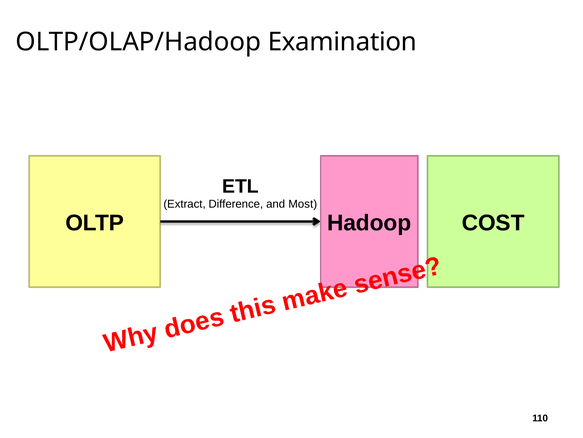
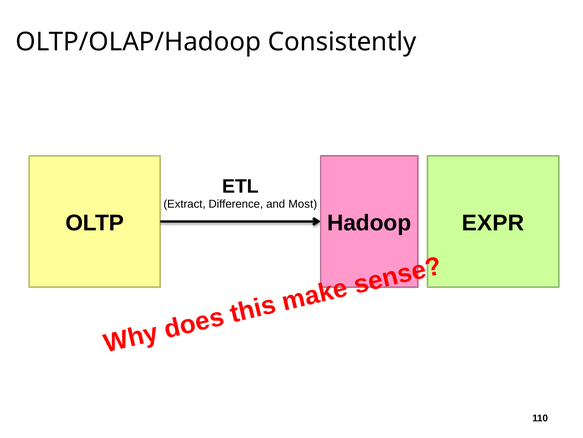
Examination: Examination -> Consistently
COST: COST -> EXPR
